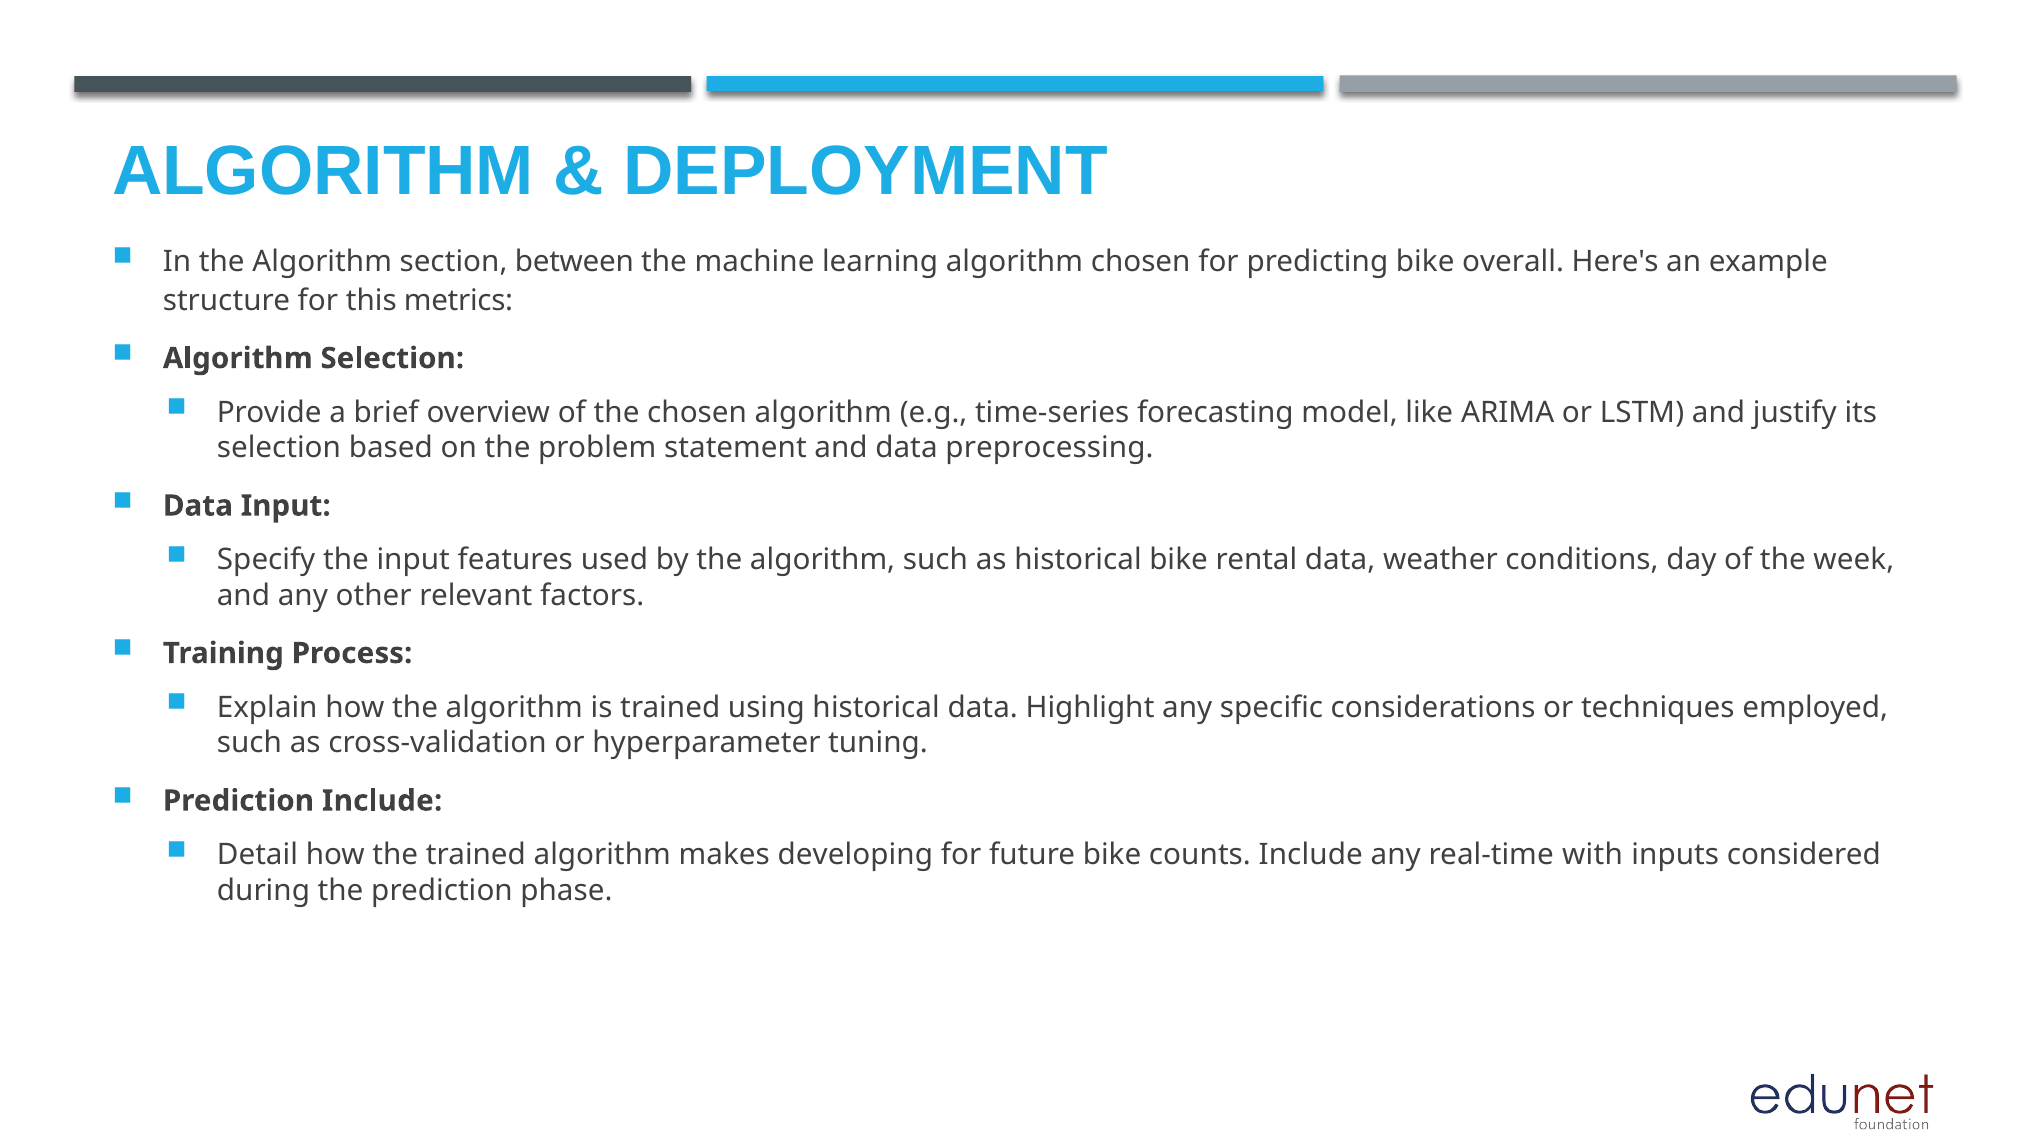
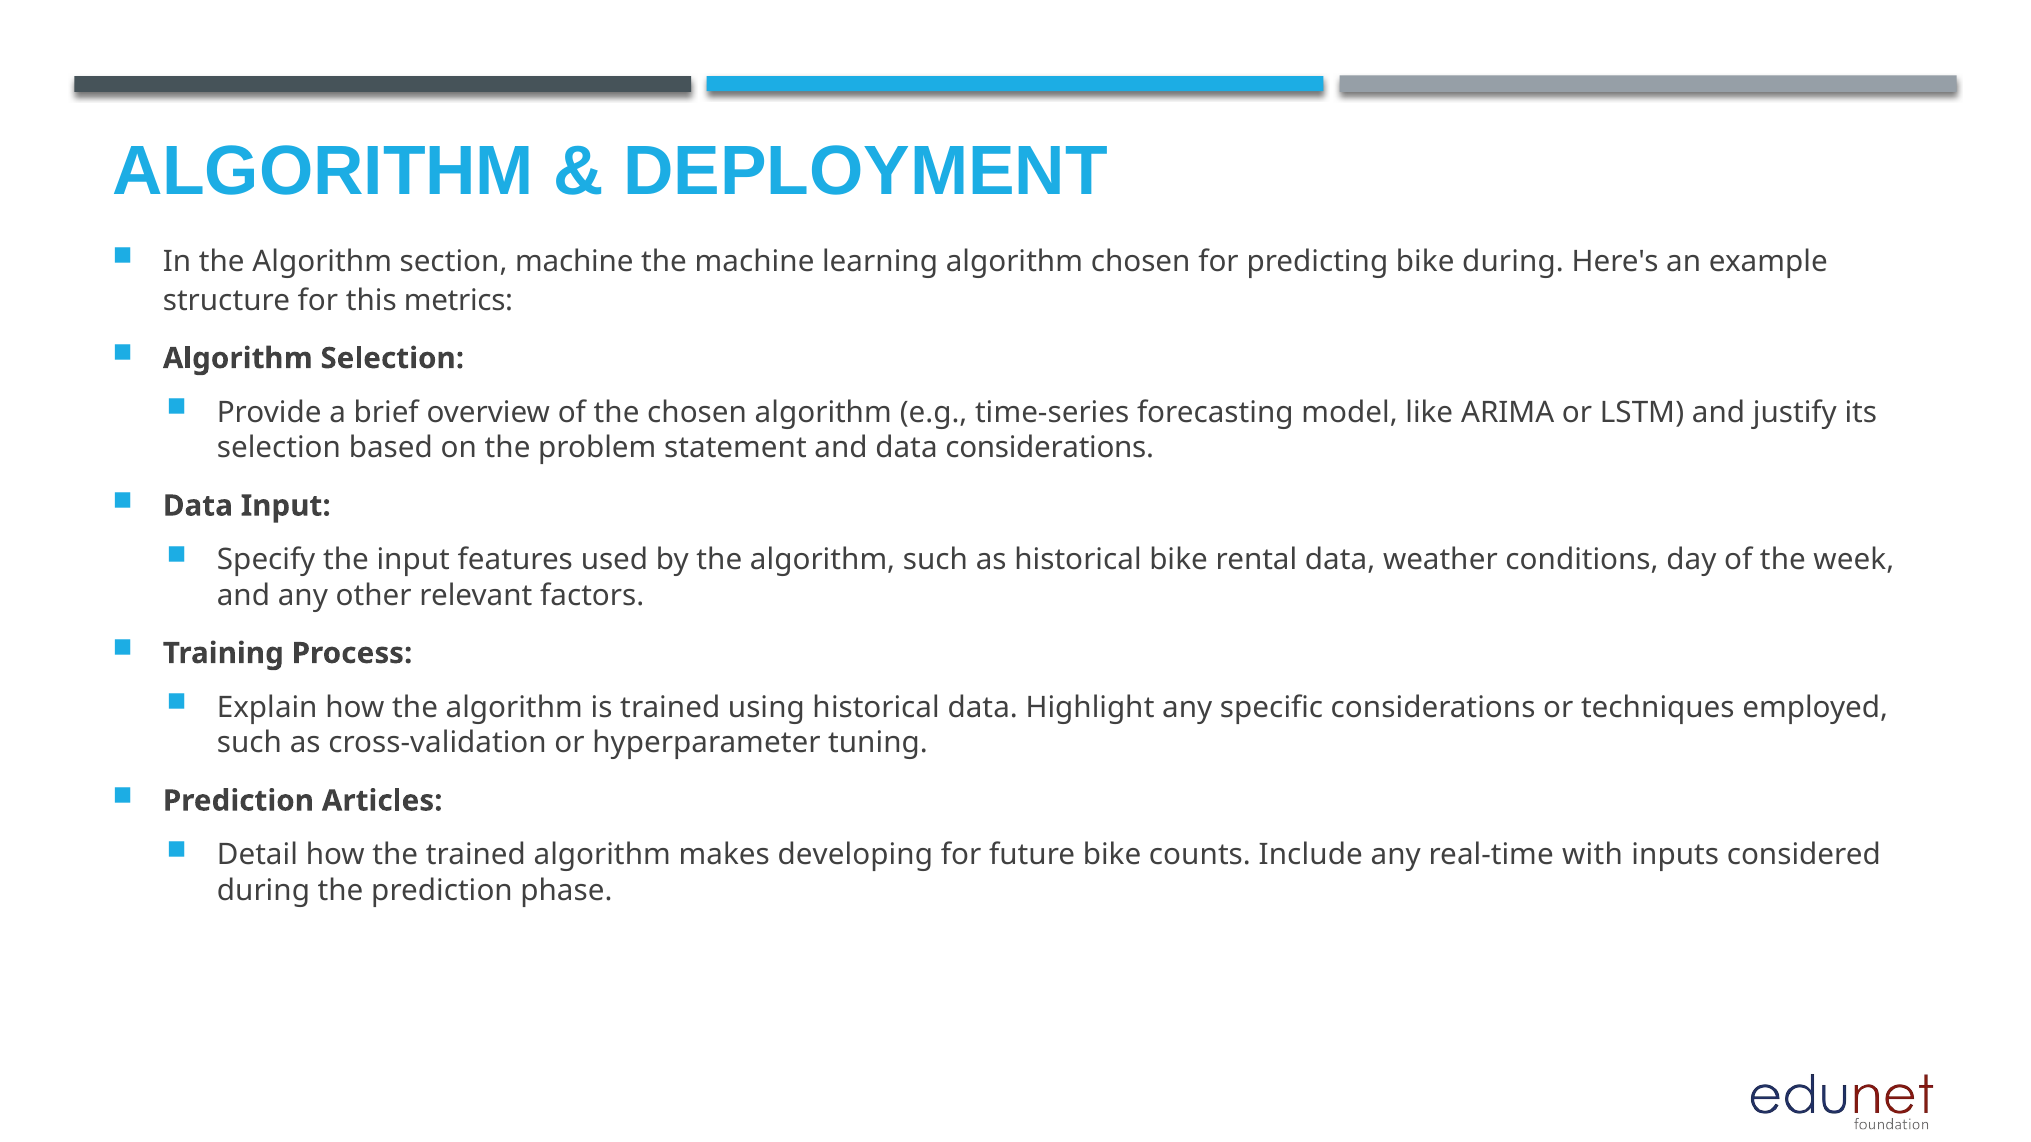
section between: between -> machine
bike overall: overall -> during
data preprocessing: preprocessing -> considerations
Prediction Include: Include -> Articles
